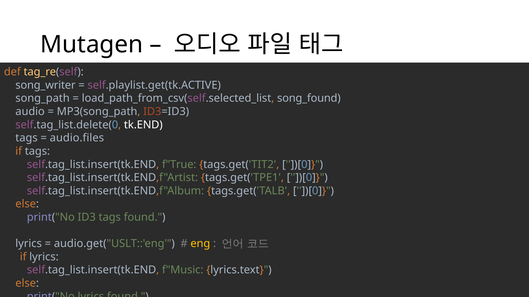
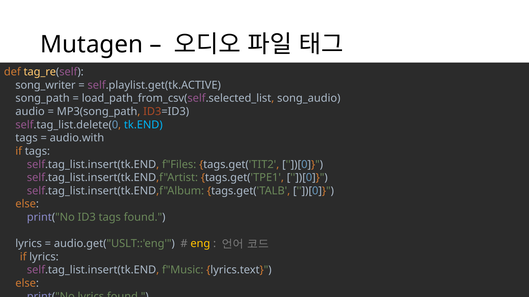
song_found: song_found -> song_audio
tk.END colour: white -> light blue
audio.files: audio.files -> audio.with
f"True: f"True -> f"Files
